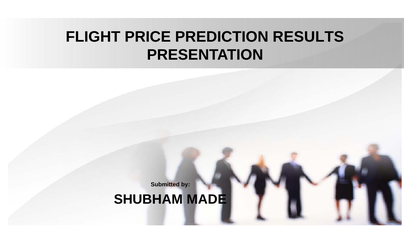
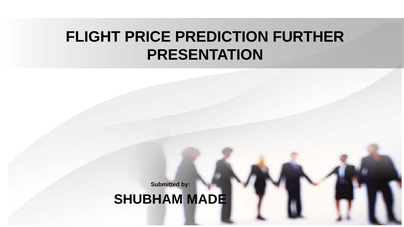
RESULTS: RESULTS -> FURTHER
